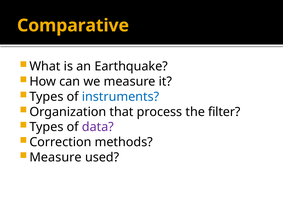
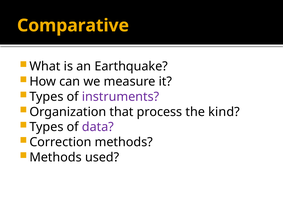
instruments colour: blue -> purple
filter: filter -> kind
Measure at (56, 157): Measure -> Methods
